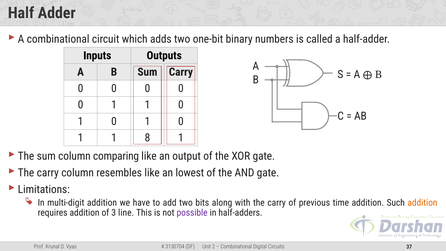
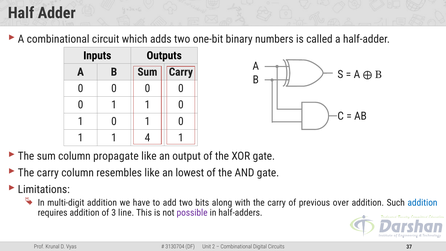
8: 8 -> 4
comparing: comparing -> propagate
time: time -> over
addition at (422, 203) colour: orange -> blue
